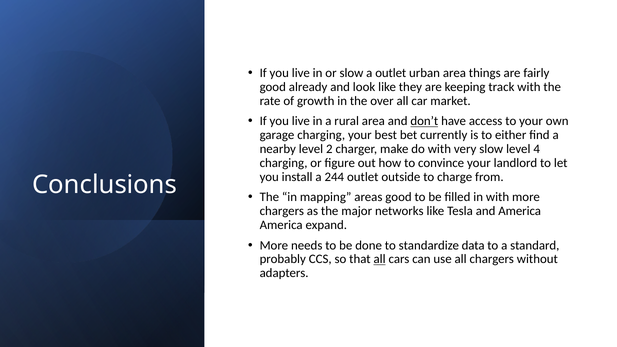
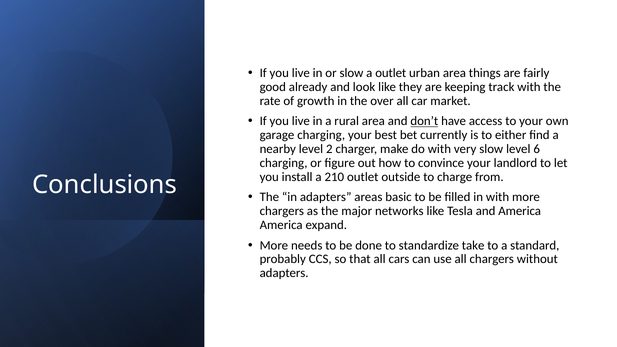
4: 4 -> 6
244: 244 -> 210
in mapping: mapping -> adapters
areas good: good -> basic
data: data -> take
all at (380, 259) underline: present -> none
